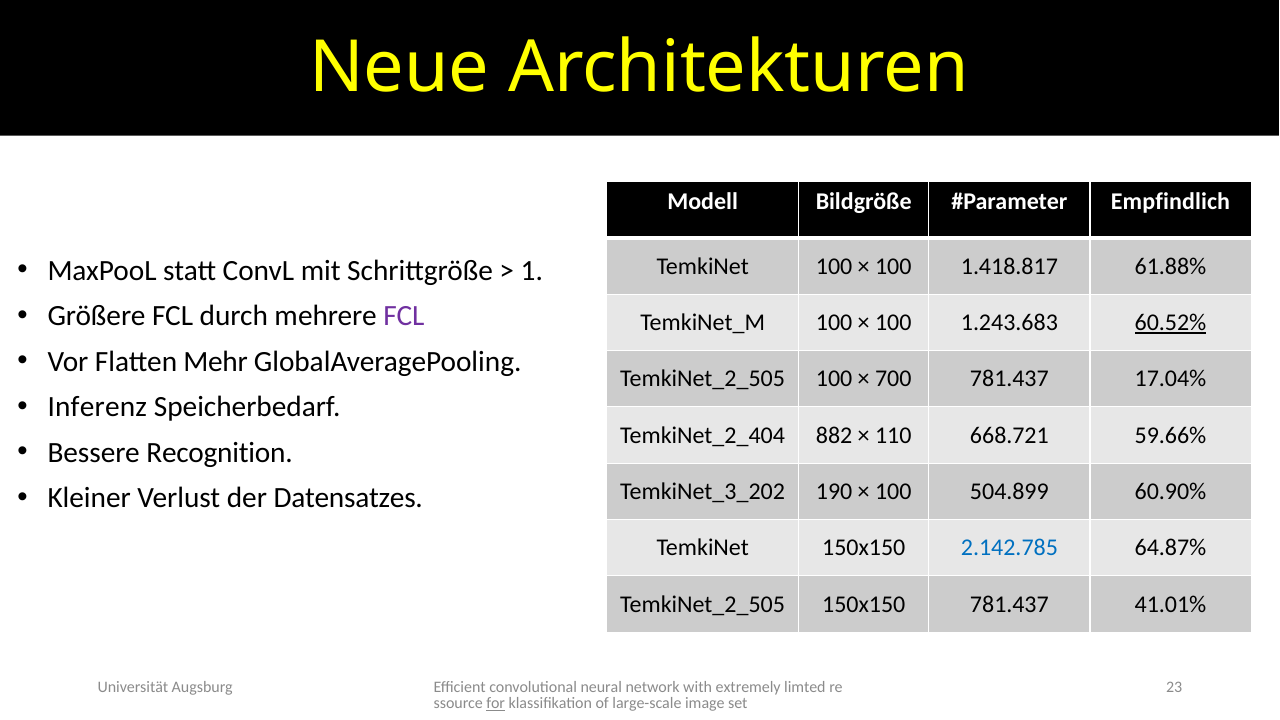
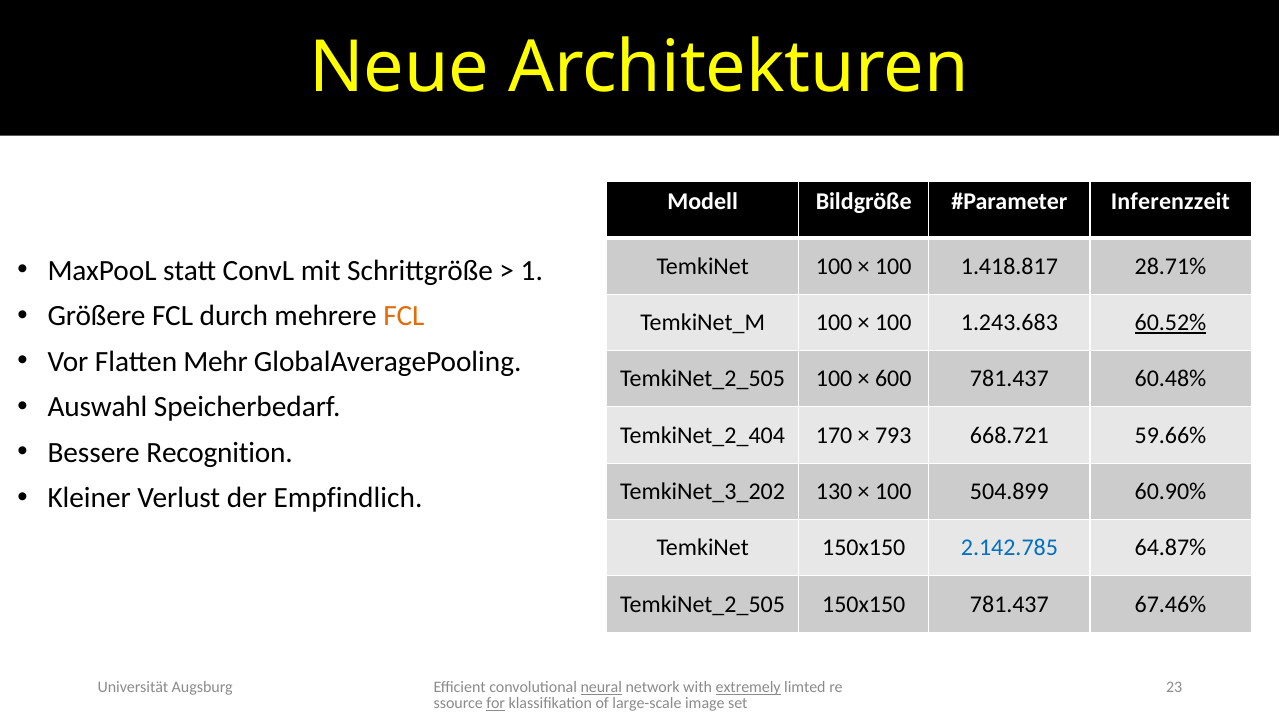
Empfindlich: Empfindlich -> Inferenzzeit
61.88%: 61.88% -> 28.71%
FCL at (404, 316) colour: purple -> orange
700: 700 -> 600
17.04%: 17.04% -> 60.48%
Inferenz: Inferenz -> Auswahl
882: 882 -> 170
110: 110 -> 793
190: 190 -> 130
Datensatzes: Datensatzes -> Empfindlich
41.01%: 41.01% -> 67.46%
neural underline: none -> present
extremely underline: none -> present
